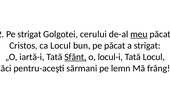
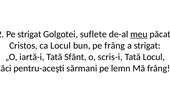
cerului: cerului -> suflete
pe păcat: păcat -> frâng
Sfânt underline: present -> none
locul-i: locul-i -> scris-i
